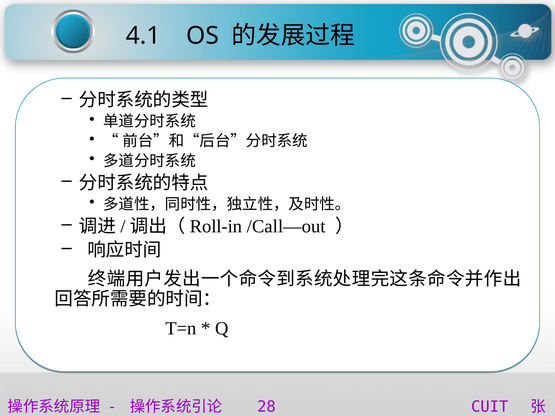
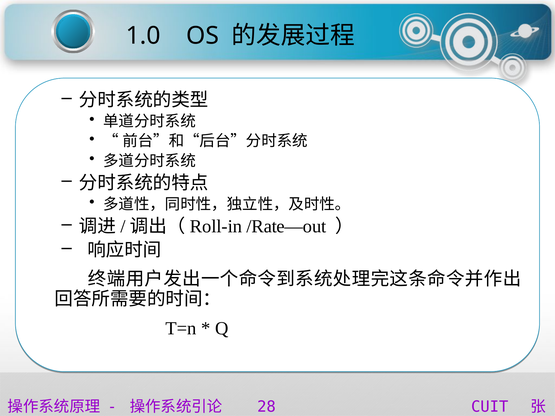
4.1: 4.1 -> 1.0
/Call—out: /Call—out -> /Rate—out
